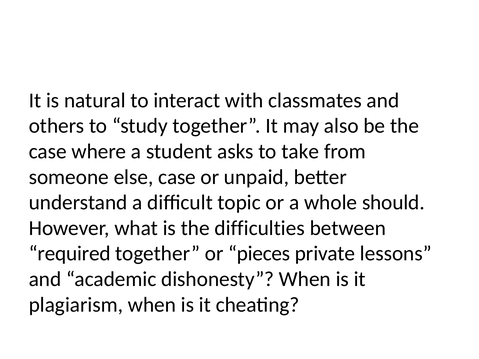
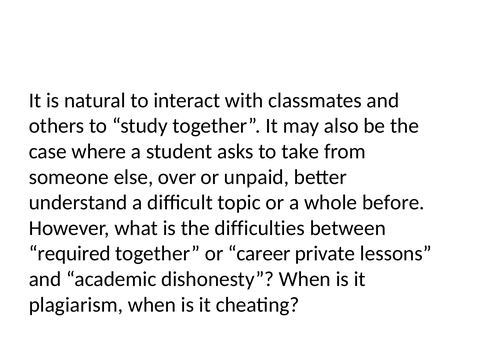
else case: case -> over
should: should -> before
pieces: pieces -> career
